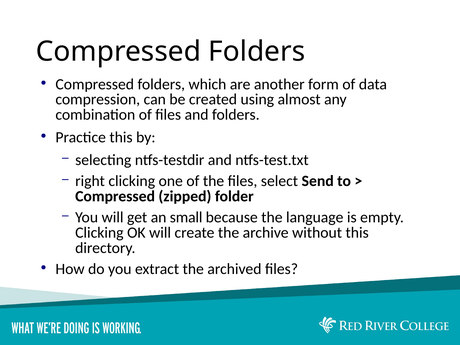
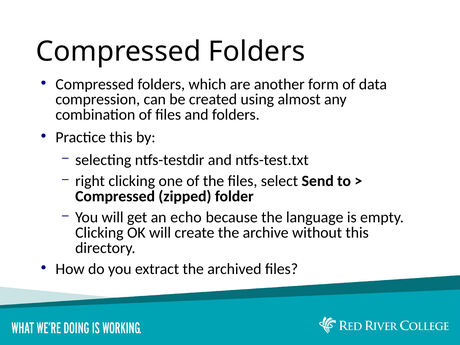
small: small -> echo
